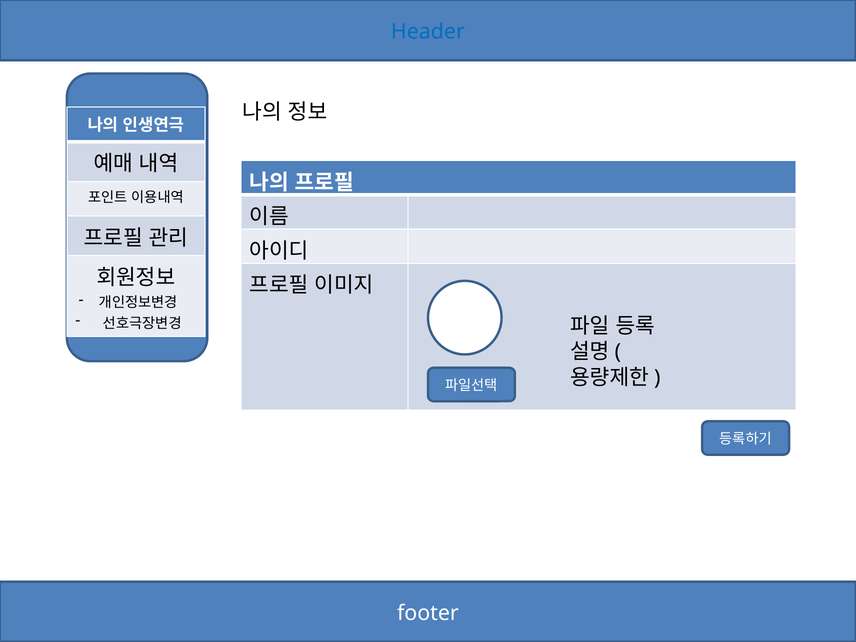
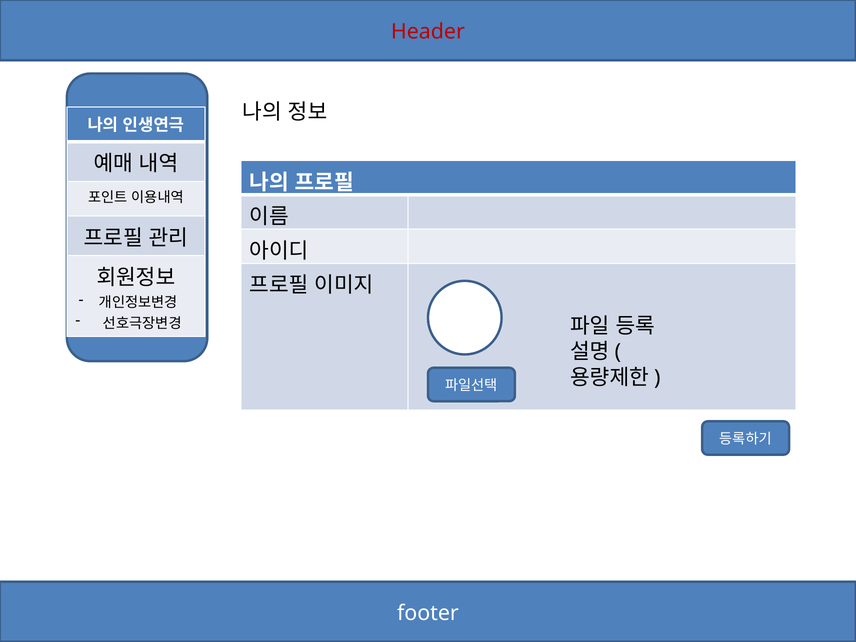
Header colour: blue -> red
